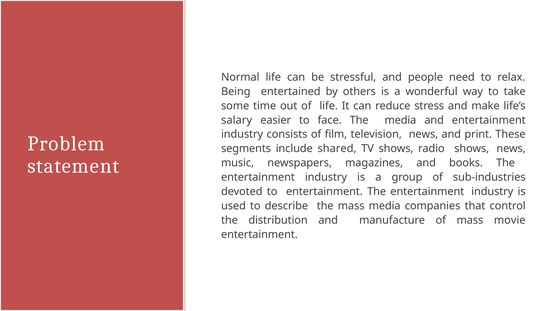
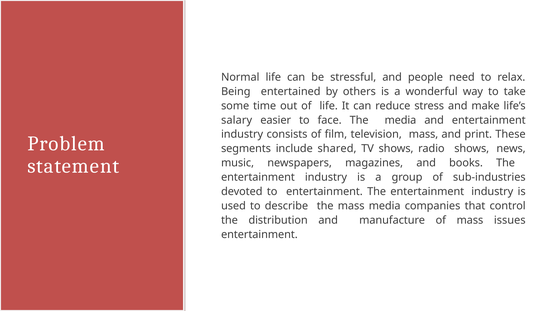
television news: news -> mass
movie: movie -> issues
